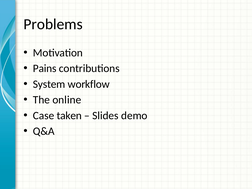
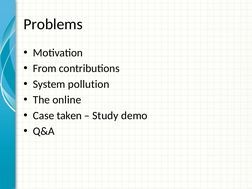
Pains: Pains -> From
workflow: workflow -> pollution
Slides: Slides -> Study
